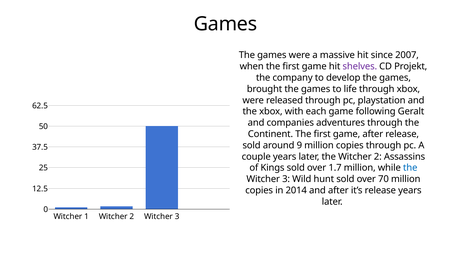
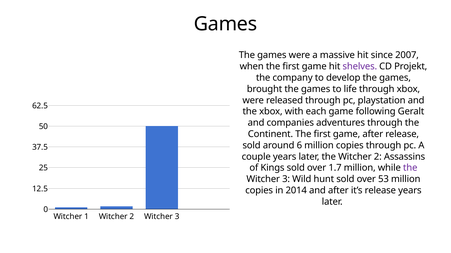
9: 9 -> 6
the at (410, 168) colour: blue -> purple
70: 70 -> 53
